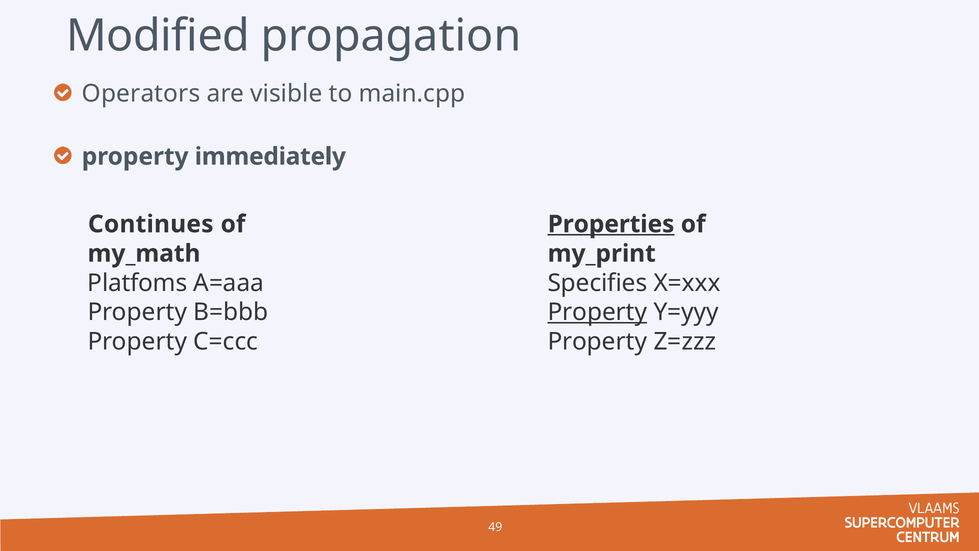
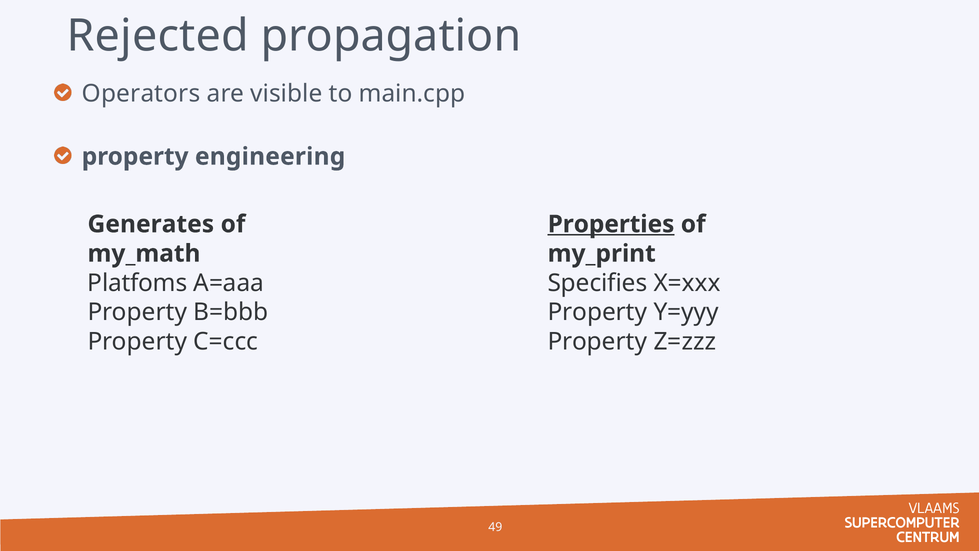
Modified: Modified -> Rejected
immediately: immediately -> engineering
Continues: Continues -> Generates
Property at (597, 312) underline: present -> none
